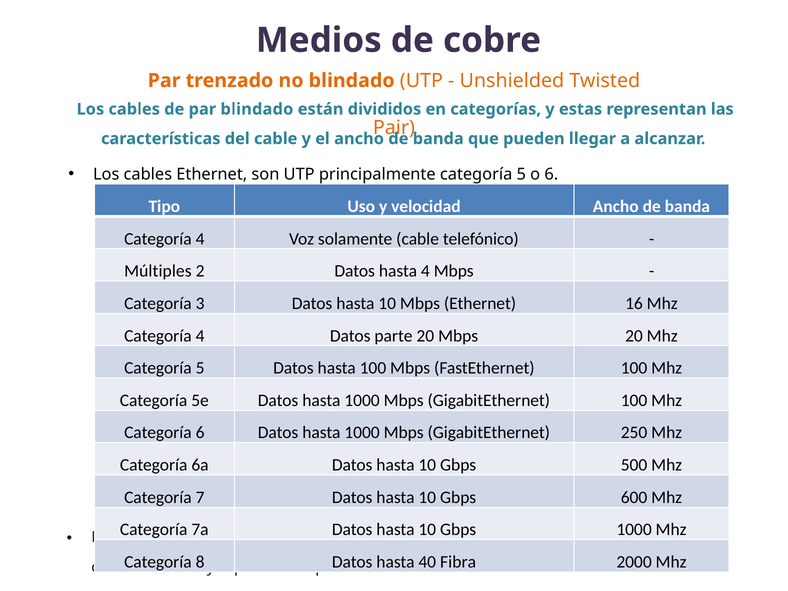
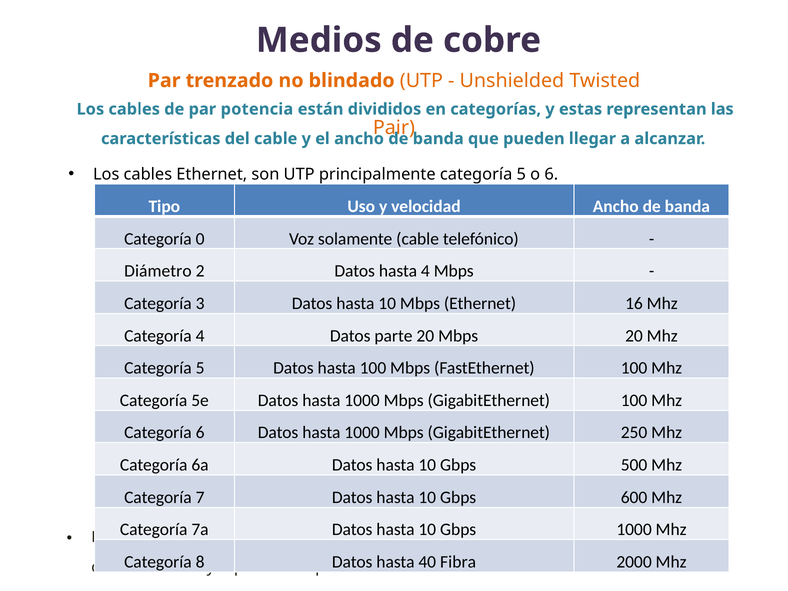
par blindado: blindado -> potencia
4 at (200, 239): 4 -> 0
Múltiples: Múltiples -> Diámetro
